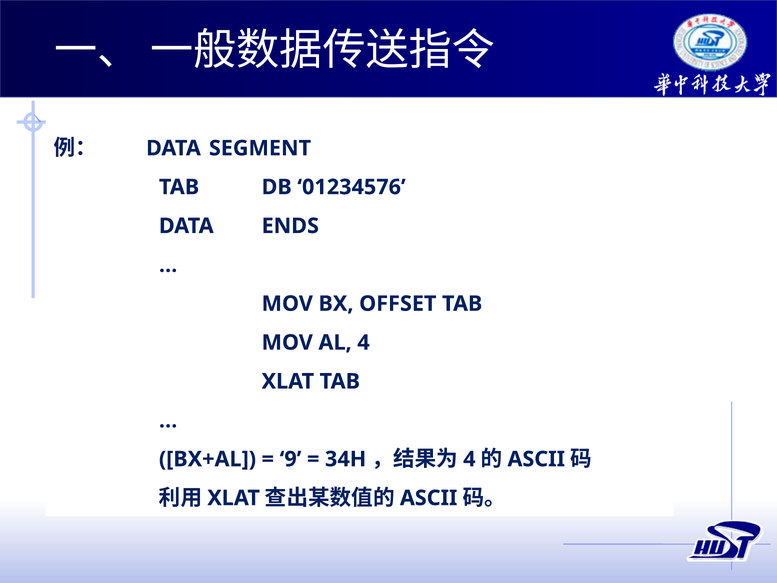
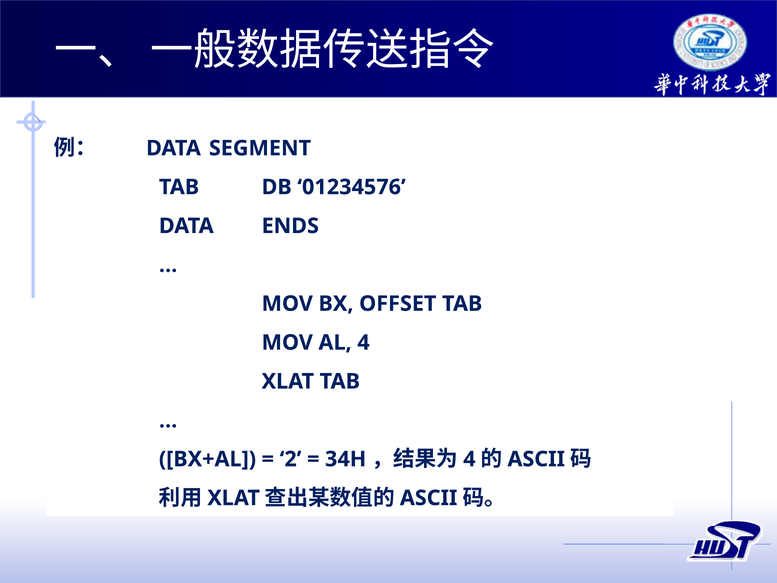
9: 9 -> 2
